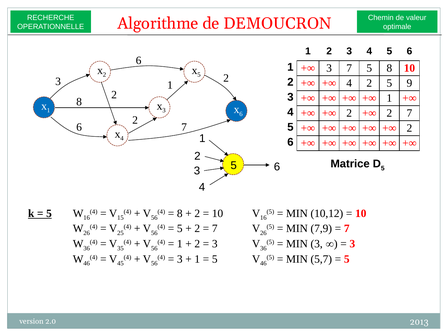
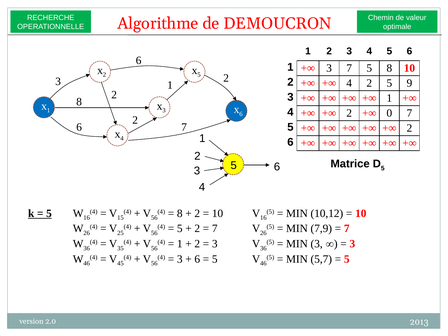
2 at (389, 113): 2 -> 0
1 at (197, 259): 1 -> 6
